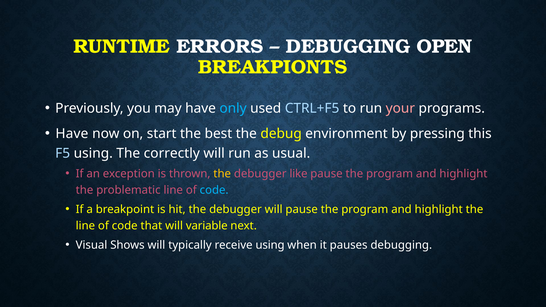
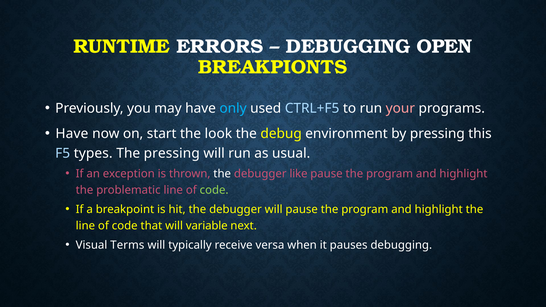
best: best -> look
F5 using: using -> types
The correctly: correctly -> pressing
the at (222, 174) colour: yellow -> white
code at (214, 190) colour: light blue -> light green
Shows: Shows -> Terms
receive using: using -> versa
